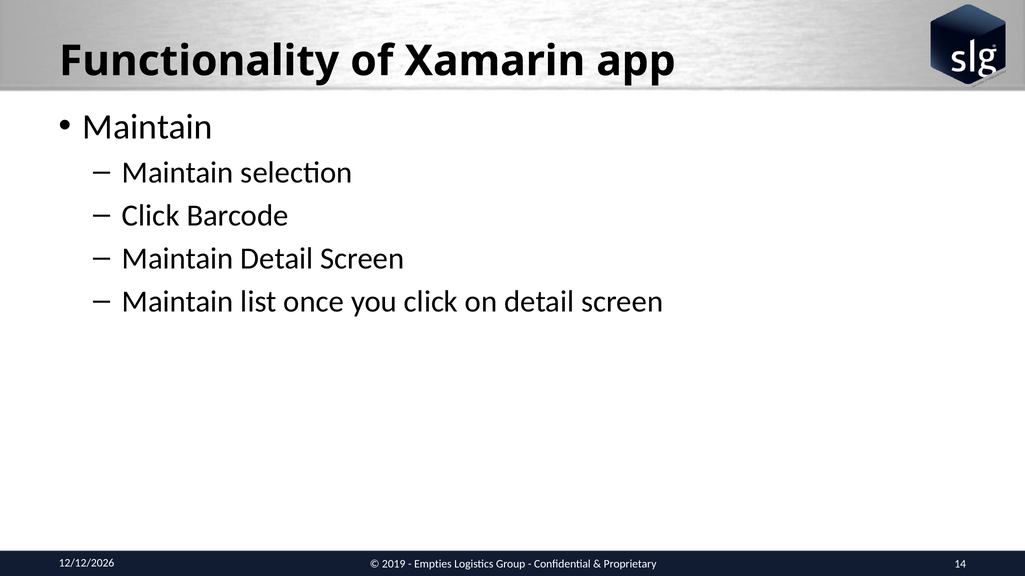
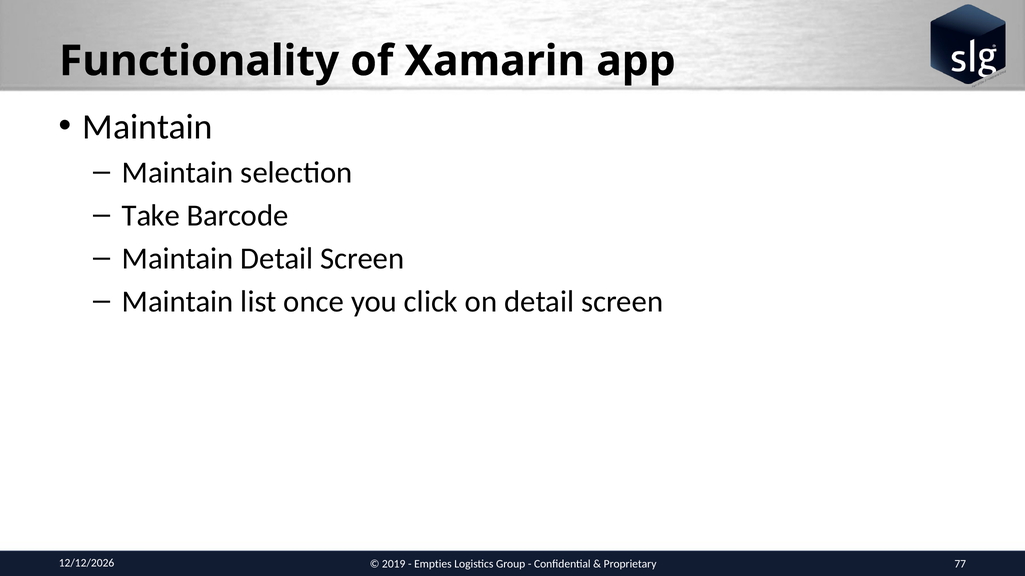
Click at (151, 216): Click -> Take
14: 14 -> 77
